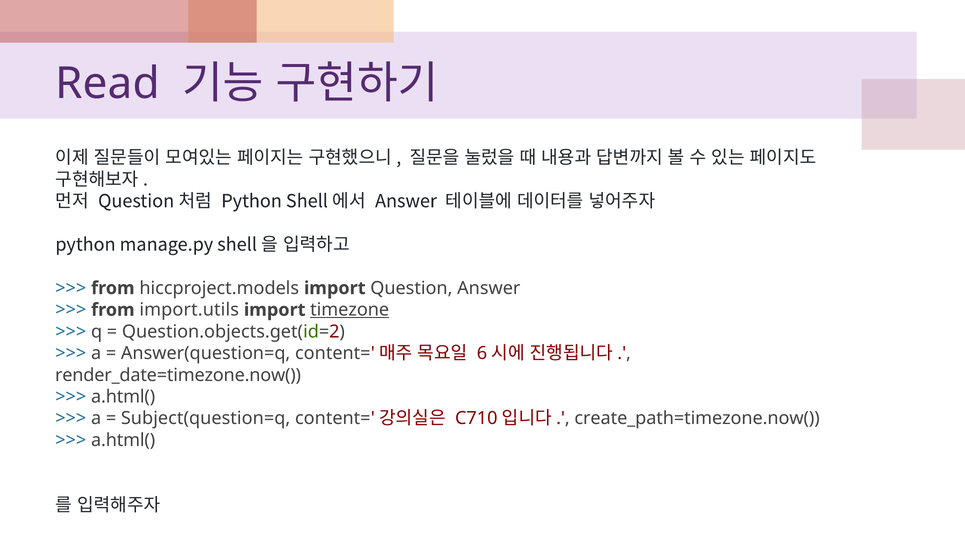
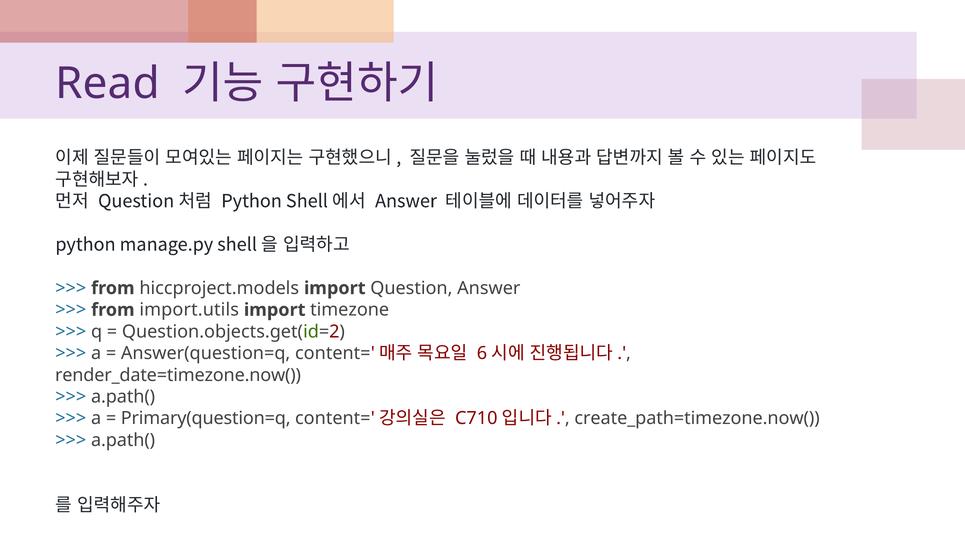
timezone underline: present -> none
a.html( at (123, 397): a.html( -> a.path(
Subject(question=q: Subject(question=q -> Primary(question=q
a.html( at (123, 440): a.html( -> a.path(
